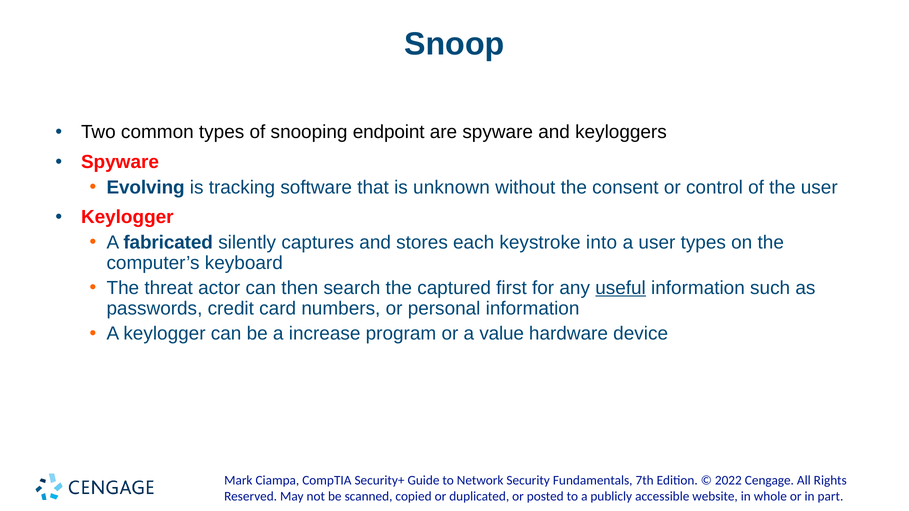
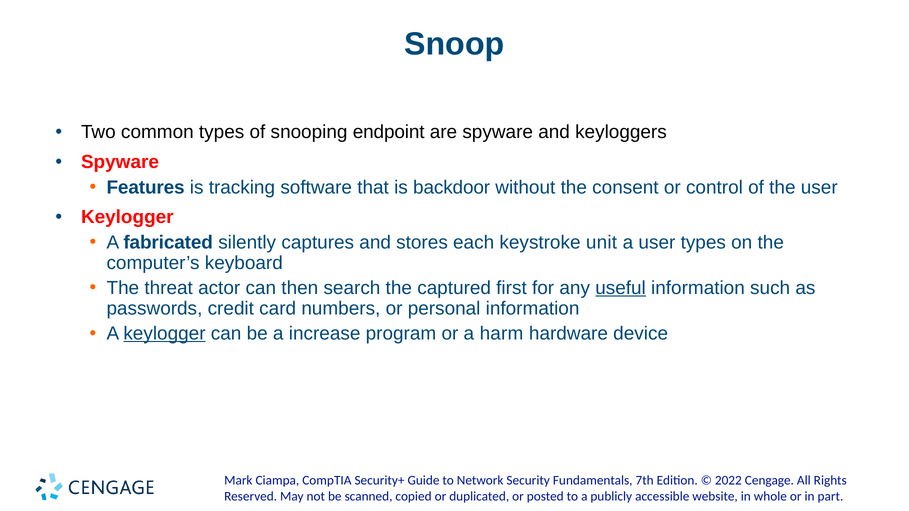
Evolving: Evolving -> Features
unknown: unknown -> backdoor
into: into -> unit
keylogger at (164, 334) underline: none -> present
value: value -> harm
